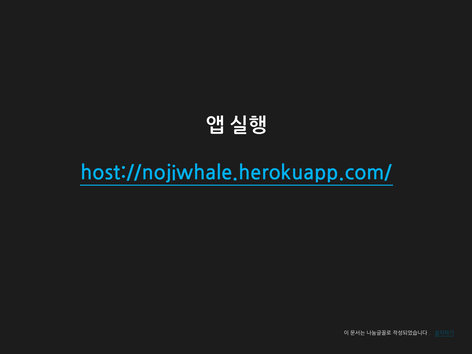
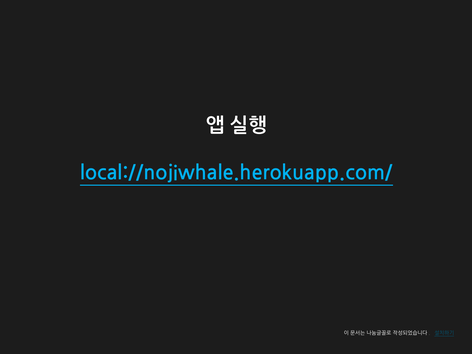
host://nojiwhale.herokuapp.com/: host://nojiwhale.herokuapp.com/ -> local://nojiwhale.herokuapp.com/
